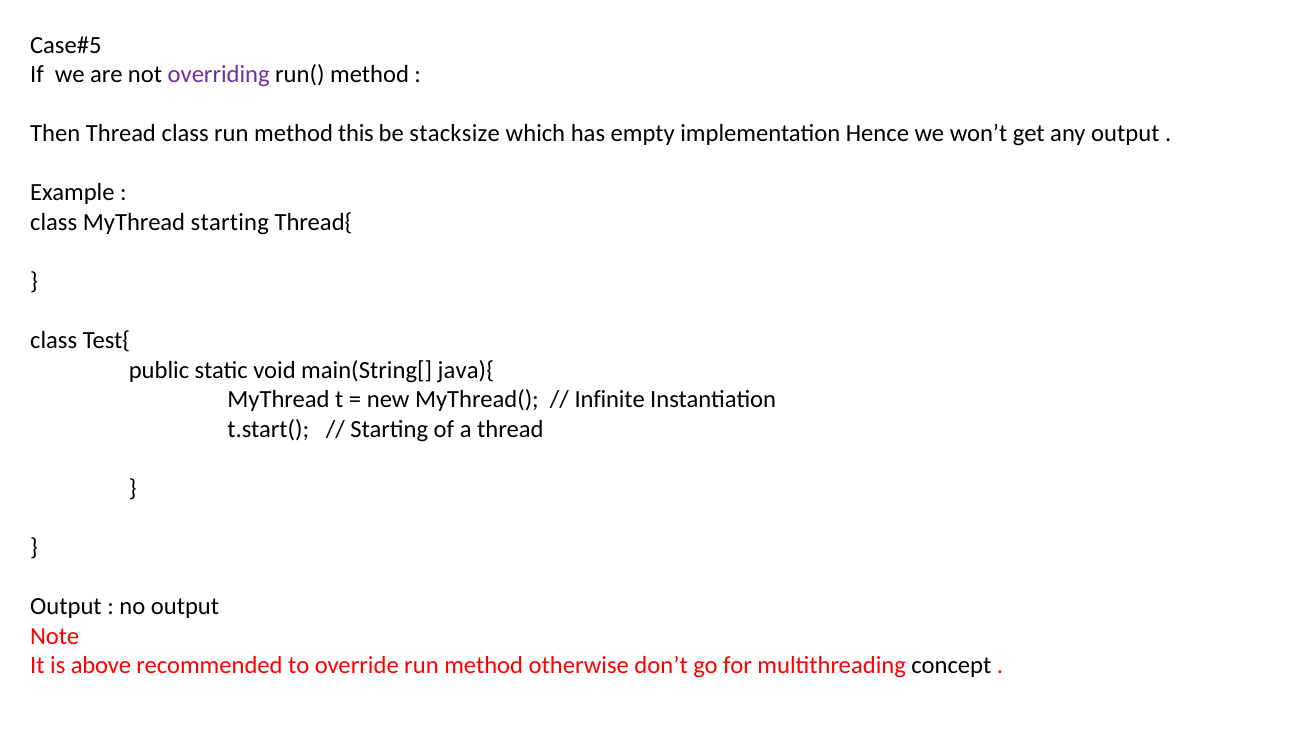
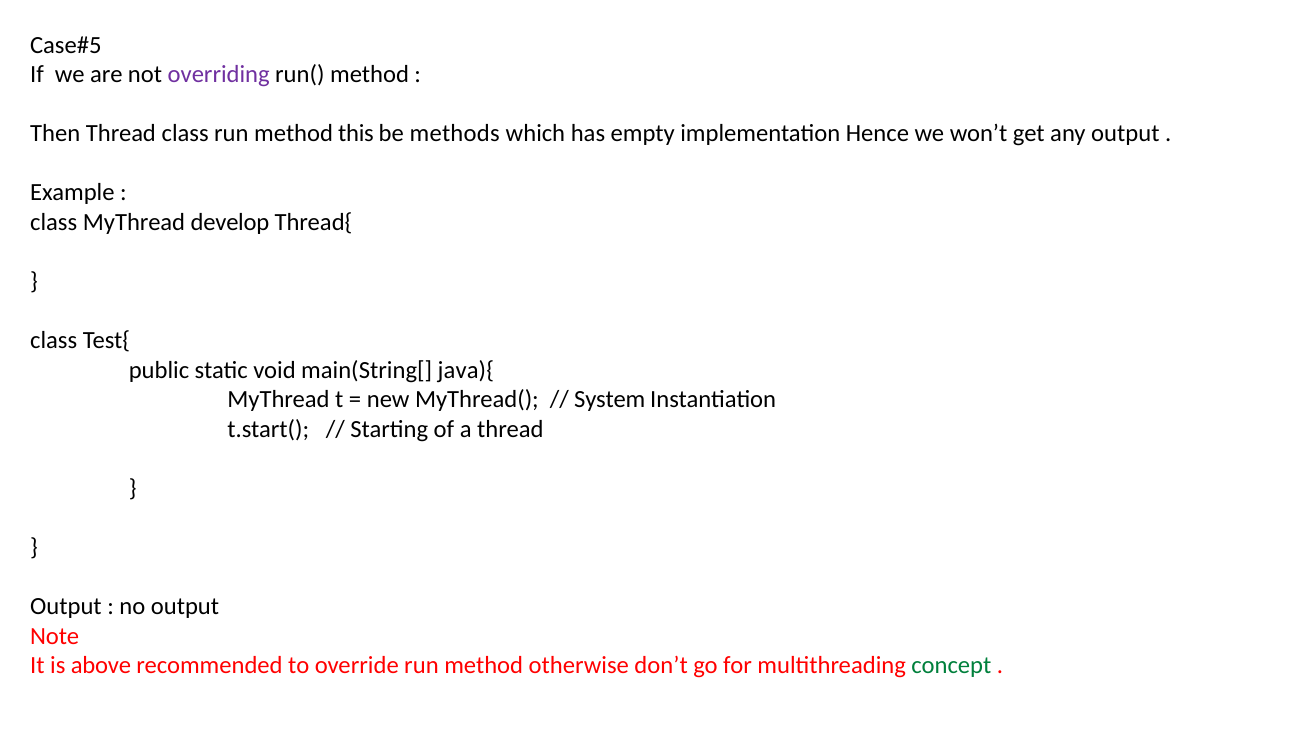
stacksize: stacksize -> methods
MyThread starting: starting -> develop
Infinite: Infinite -> System
concept colour: black -> green
